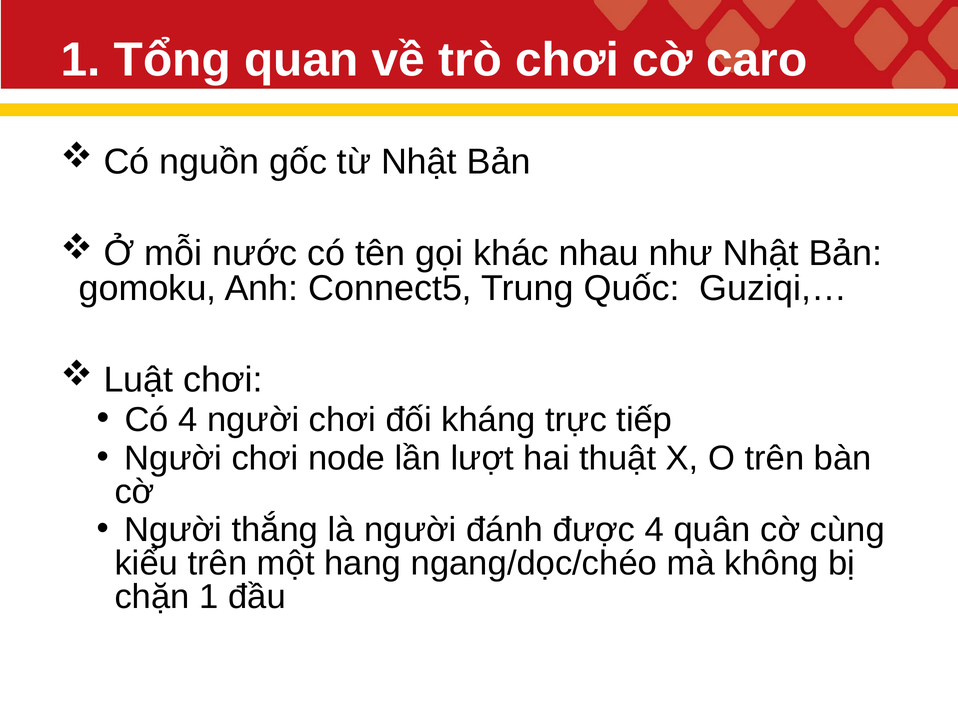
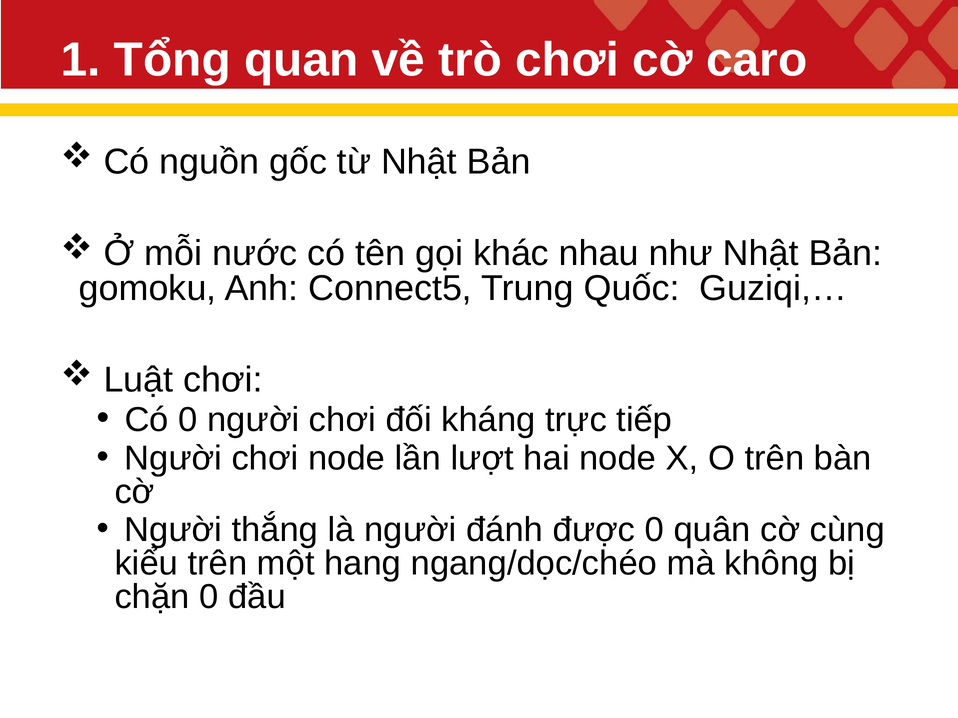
Có 4: 4 -> 0
hai thuật: thuật -> node
được 4: 4 -> 0
chặn 1: 1 -> 0
